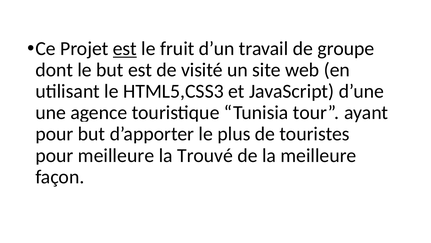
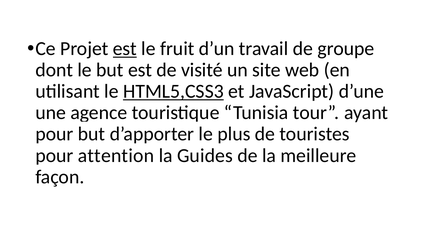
HTML5,CSS3 underline: none -> present
meilleure at (116, 155): meilleure -> attention
Trouvé: Trouvé -> Guides
